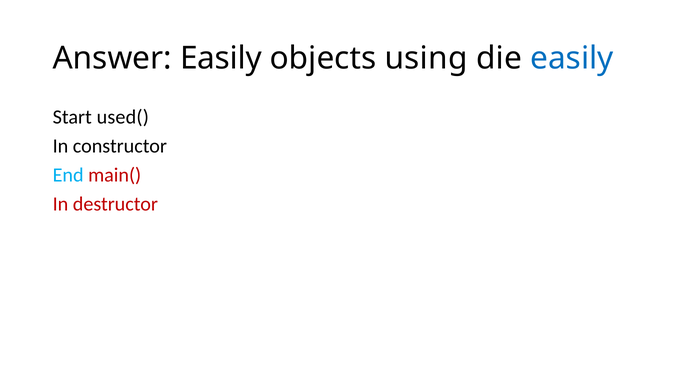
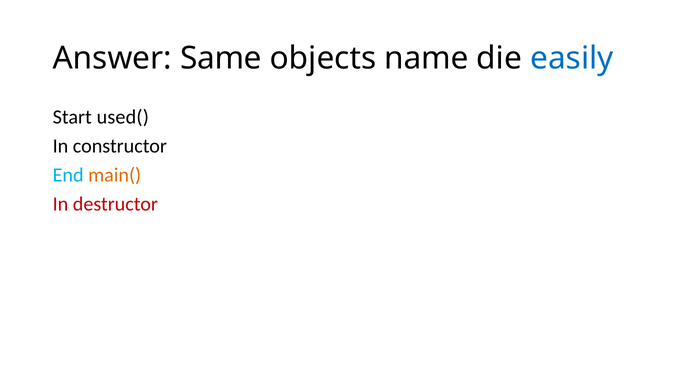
Answer Easily: Easily -> Same
using: using -> name
main( colour: red -> orange
